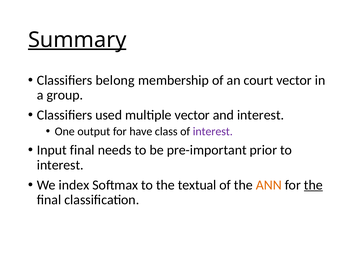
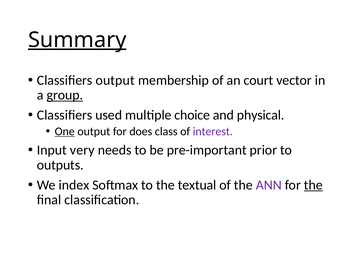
Classifiers belong: belong -> output
group underline: none -> present
multiple vector: vector -> choice
and interest: interest -> physical
One underline: none -> present
have: have -> does
Input final: final -> very
interest at (60, 165): interest -> outputs
ANN colour: orange -> purple
